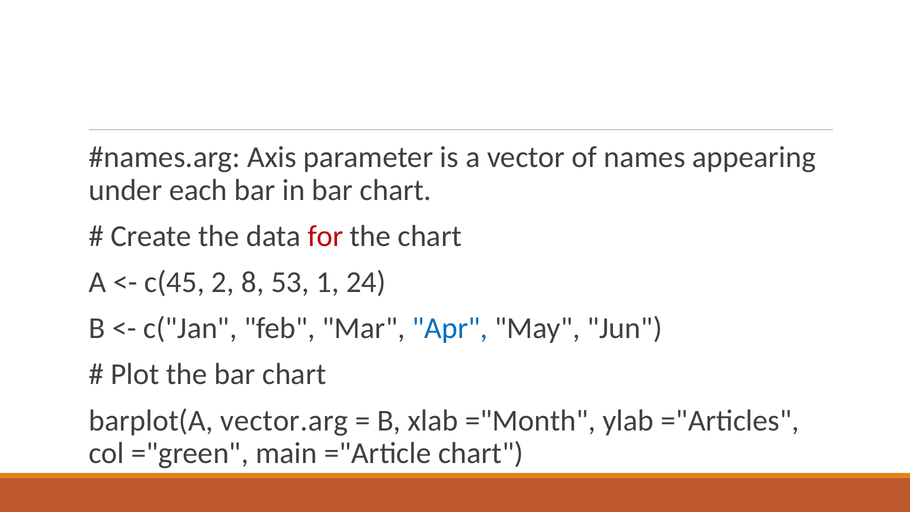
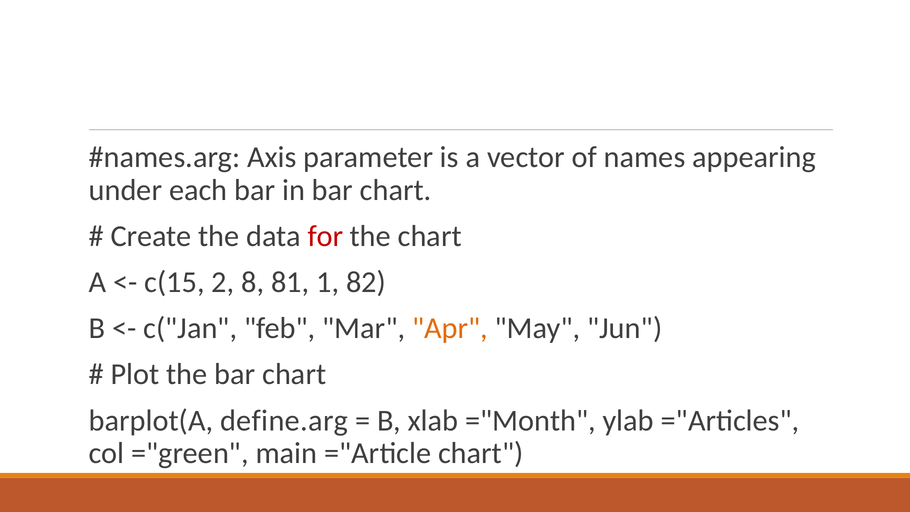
c(45: c(45 -> c(15
53: 53 -> 81
24: 24 -> 82
Apr colour: blue -> orange
vector.arg: vector.arg -> define.arg
